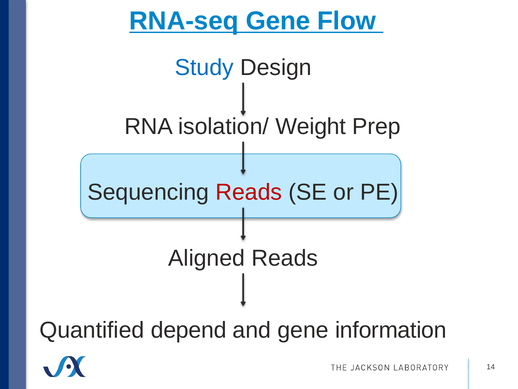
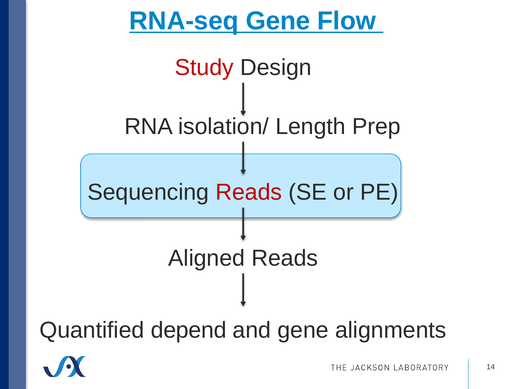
Study colour: blue -> red
Weight: Weight -> Length
information: information -> alignments
